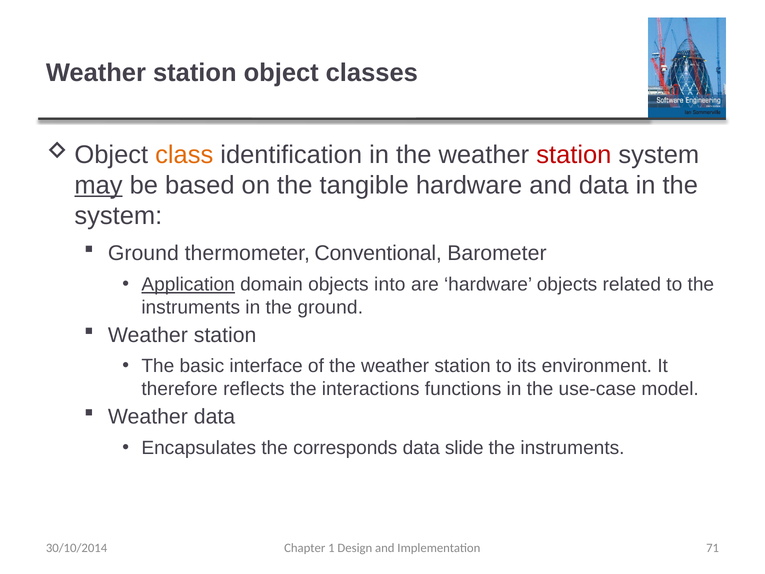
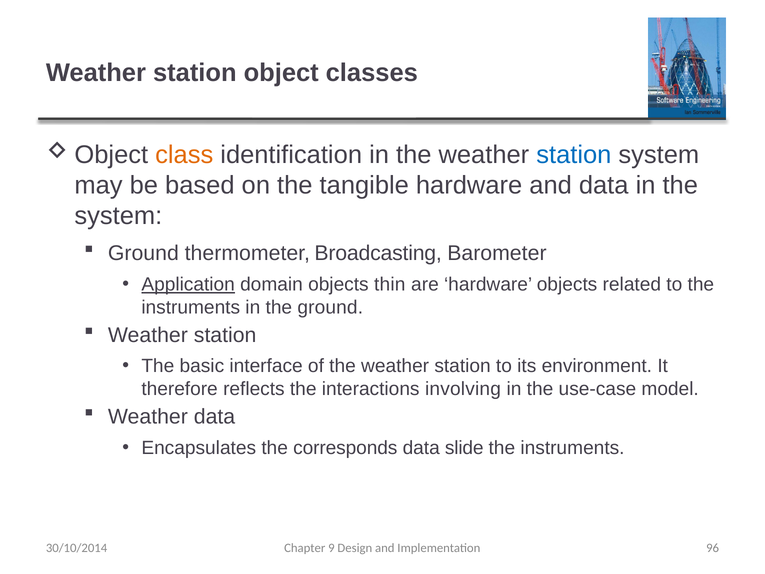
station at (574, 155) colour: red -> blue
may underline: present -> none
Conventional: Conventional -> Broadcasting
into: into -> thin
functions: functions -> involving
1: 1 -> 9
71: 71 -> 96
